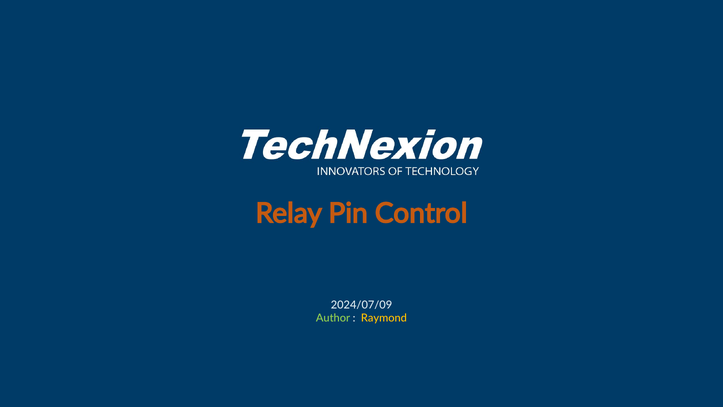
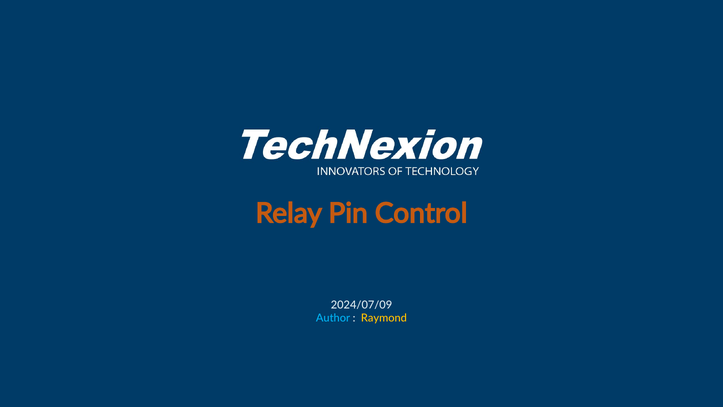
Author colour: light green -> light blue
